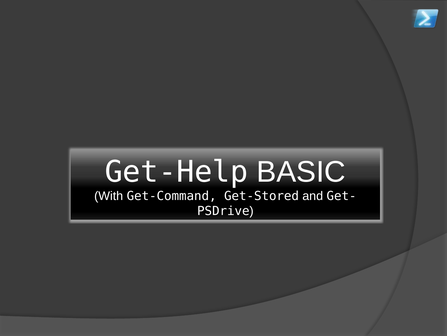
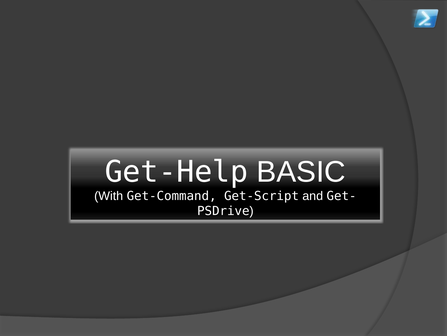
Get-Stored: Get-Stored -> Get-Script
